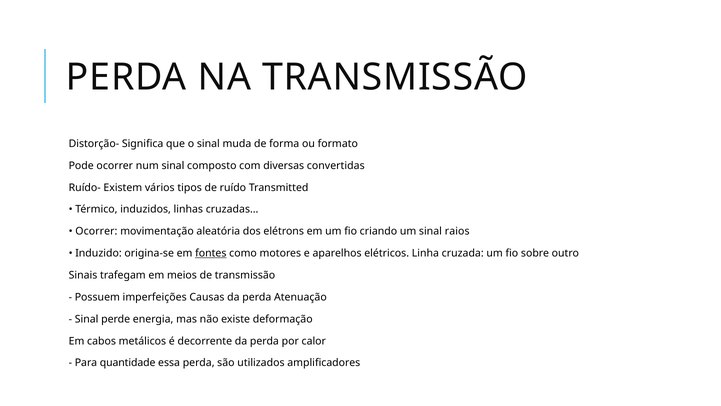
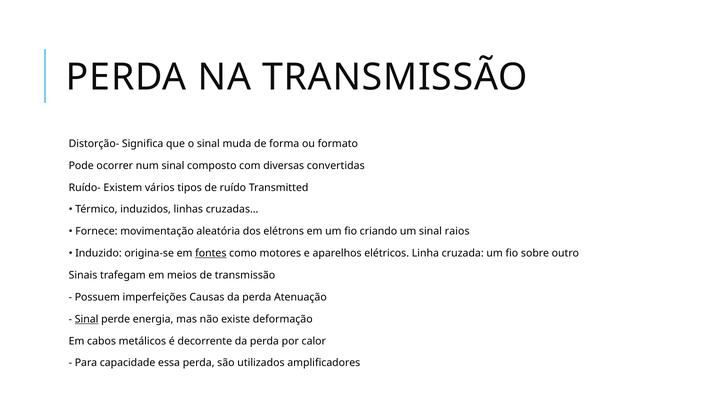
Ocorrer at (96, 231): Ocorrer -> Fornece
Sinal at (87, 319) underline: none -> present
quantidade: quantidade -> capacidade
